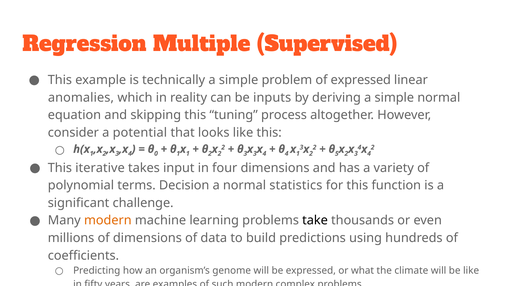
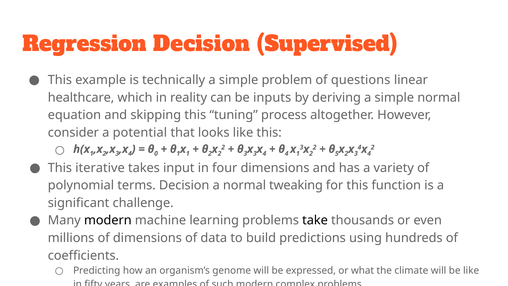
Regression Multiple: Multiple -> Decision
of expressed: expressed -> questions
anomalies: anomalies -> healthcare
statistics: statistics -> tweaking
modern at (108, 220) colour: orange -> black
